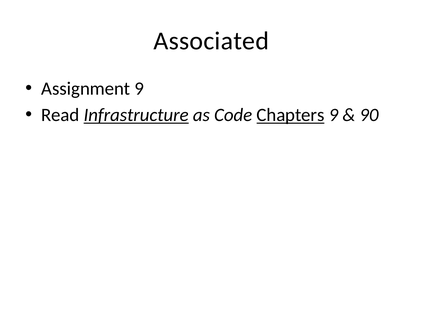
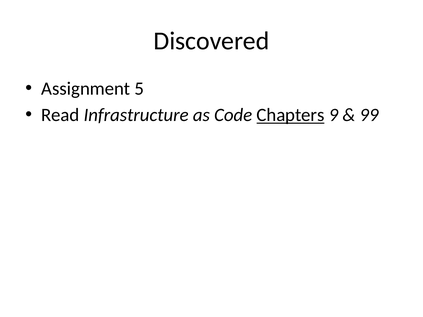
Associated: Associated -> Discovered
Assignment 9: 9 -> 5
Infrastructure underline: present -> none
90: 90 -> 99
